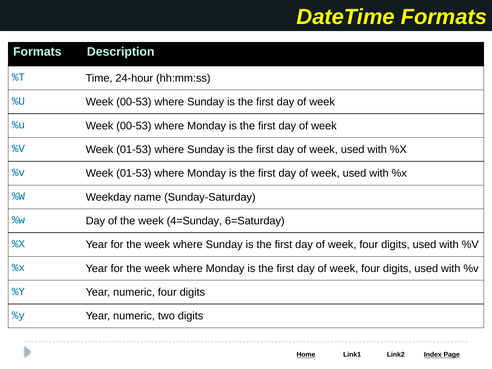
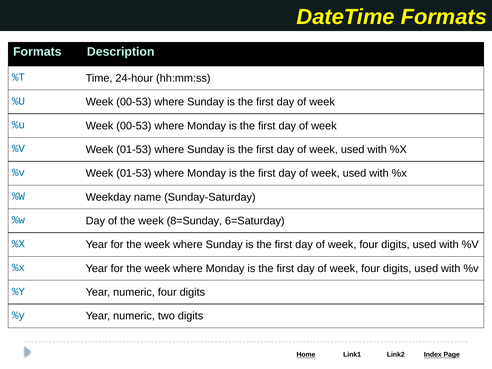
4=Sunday: 4=Sunday -> 8=Sunday
